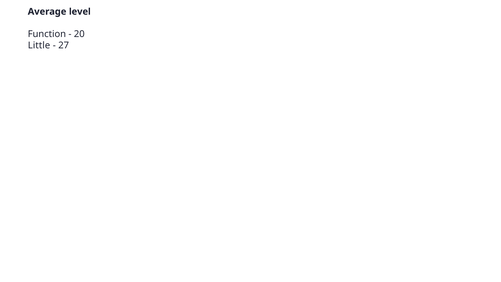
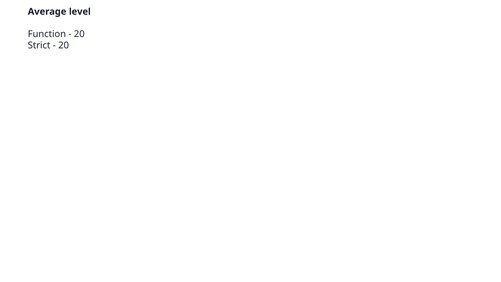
Little: Little -> Strict
27 at (64, 45): 27 -> 20
